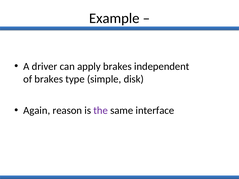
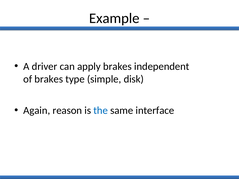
the colour: purple -> blue
